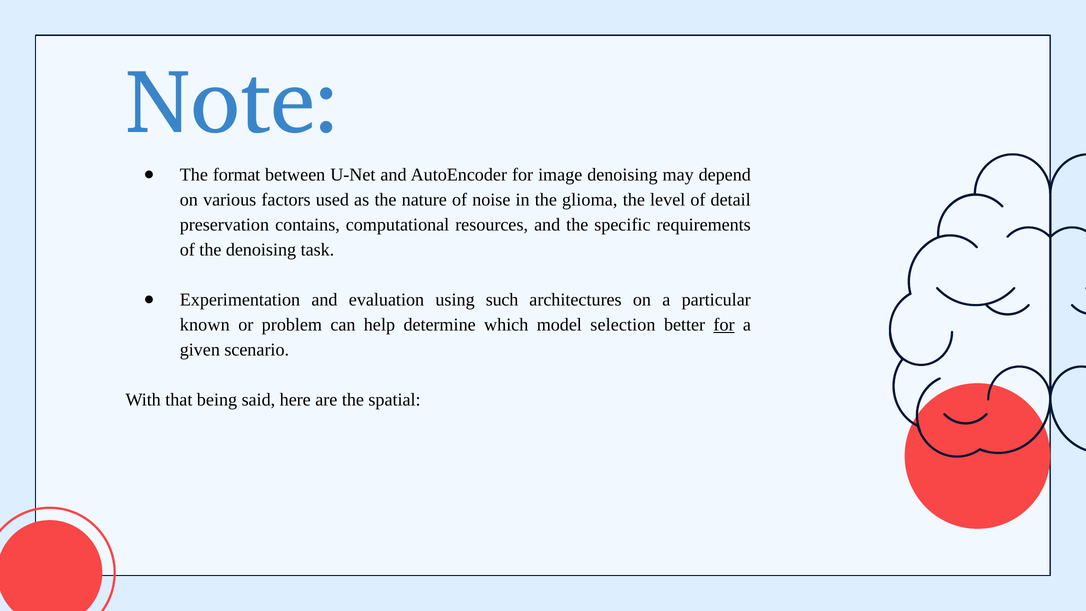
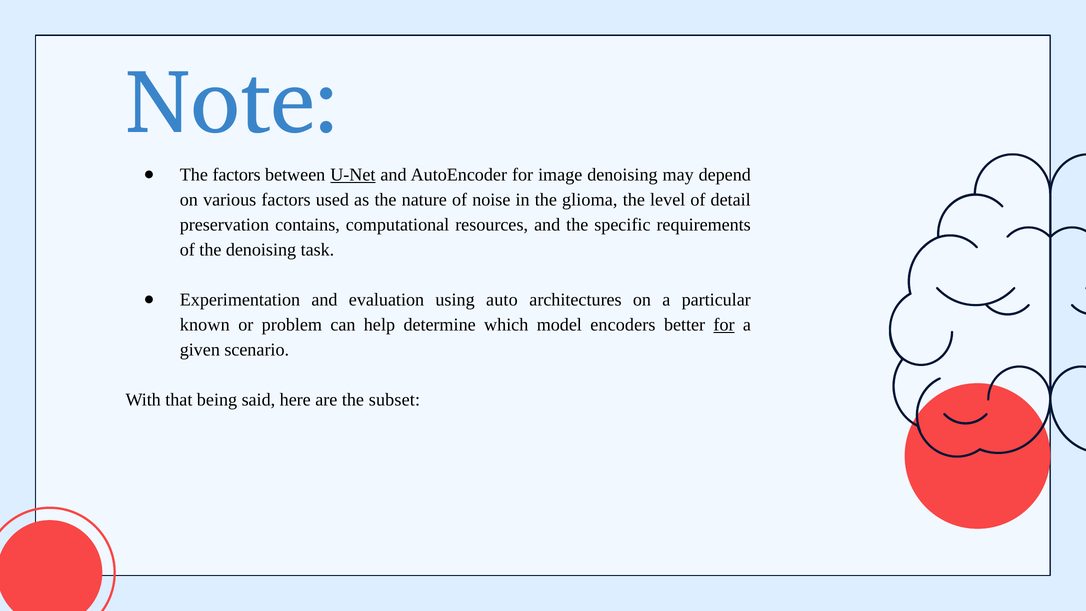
The format: format -> factors
U-Net underline: none -> present
such: such -> auto
selection: selection -> encoders
spatial: spatial -> subset
